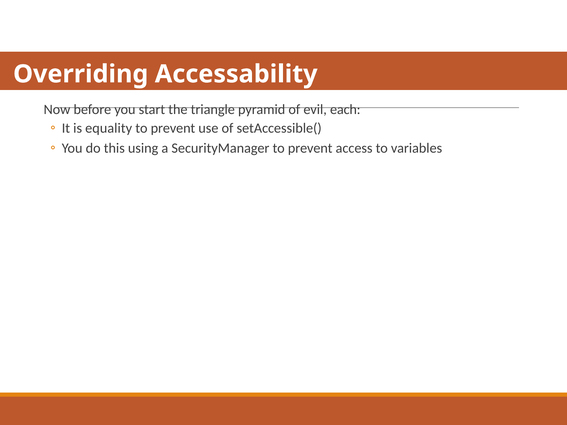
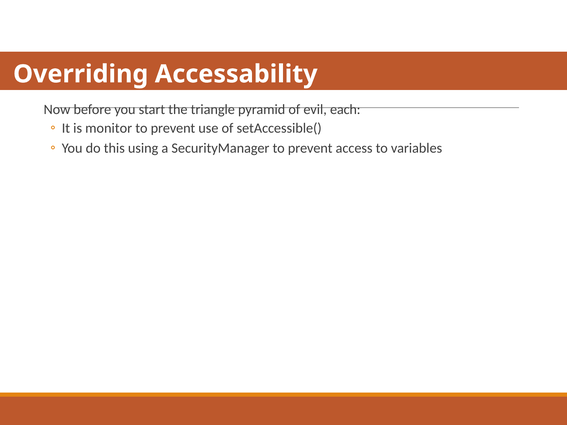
equality: equality -> monitor
